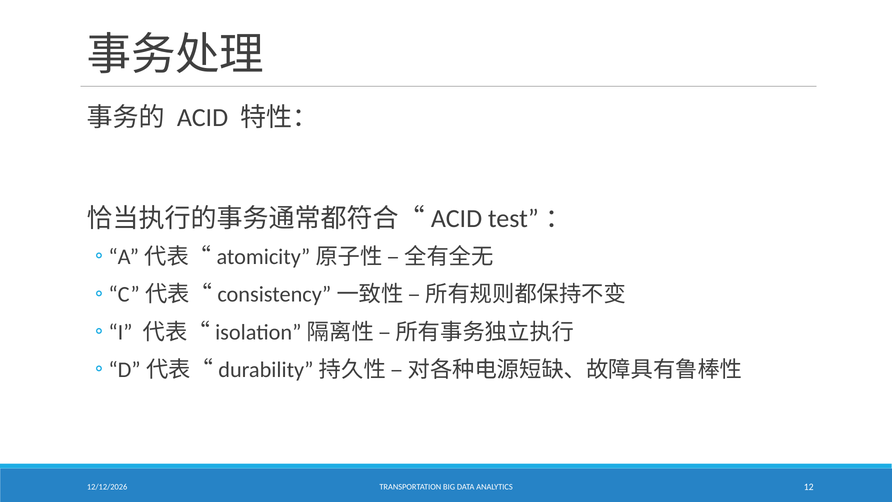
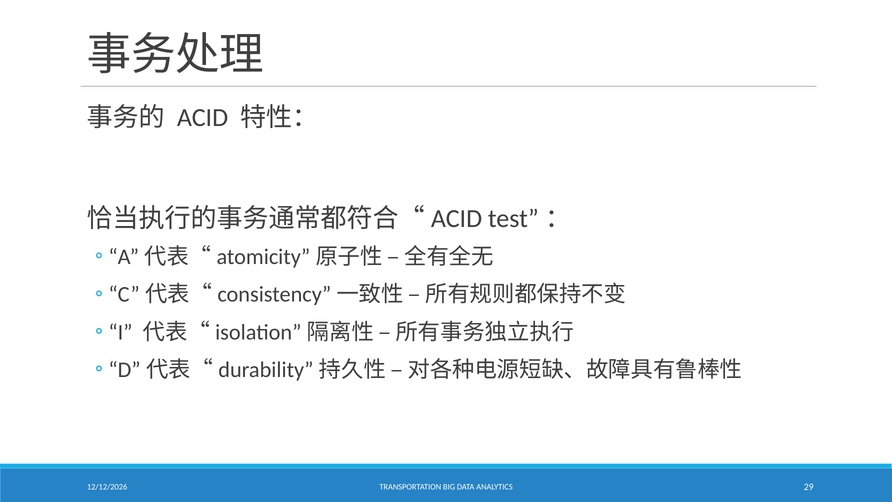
12: 12 -> 29
